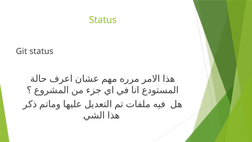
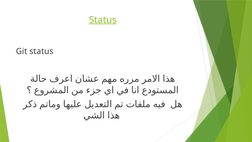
Status at (103, 20) underline: none -> present
